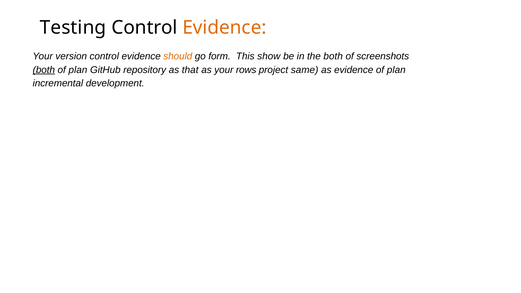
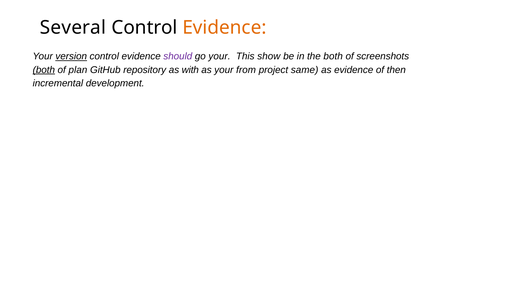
Testing: Testing -> Several
version underline: none -> present
should colour: orange -> purple
go form: form -> your
that: that -> with
rows: rows -> from
evidence of plan: plan -> then
